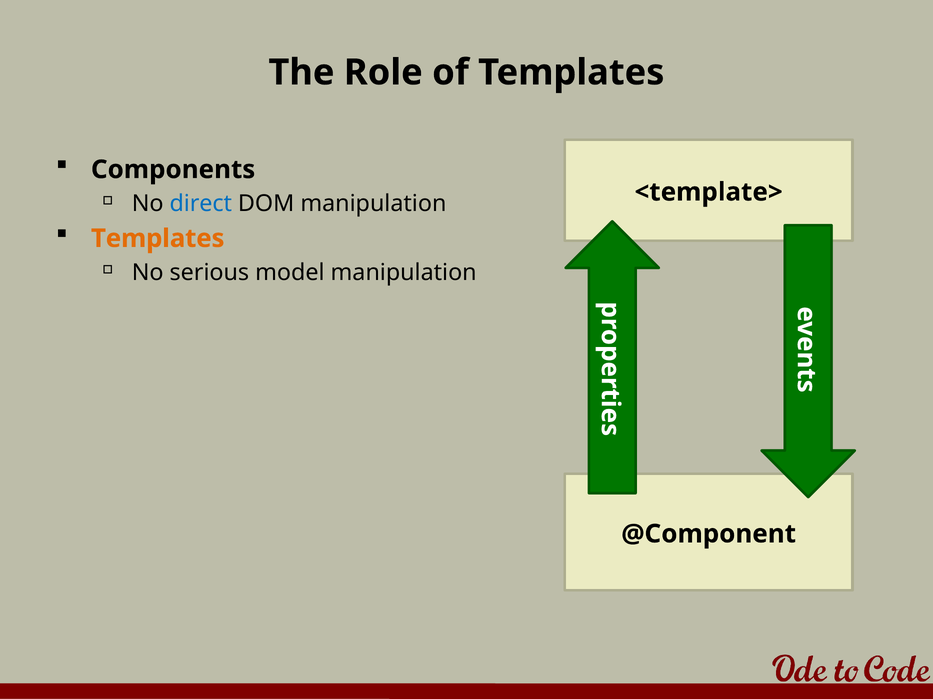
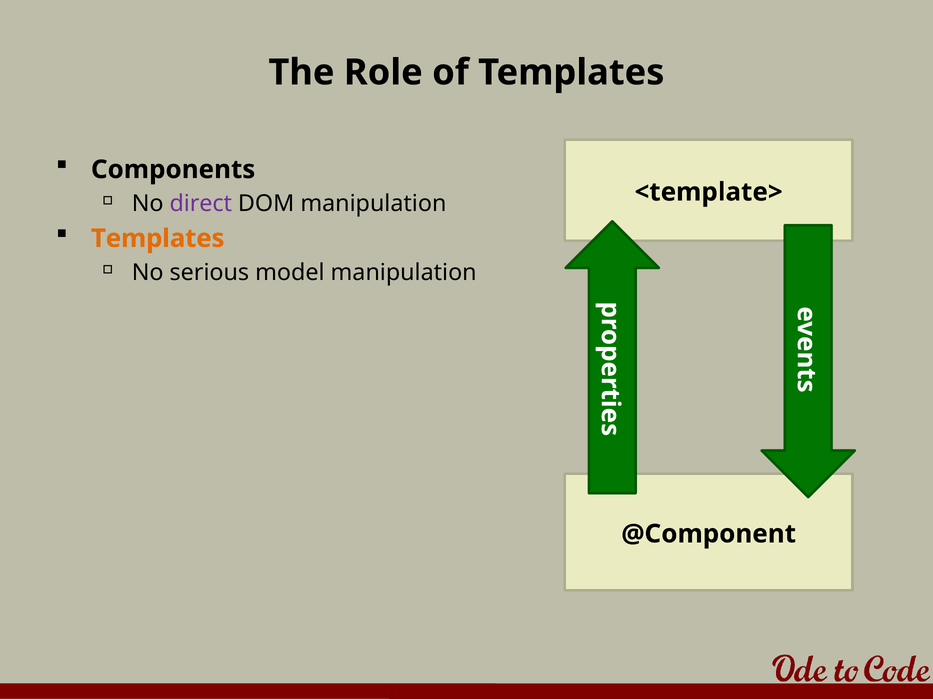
direct colour: blue -> purple
